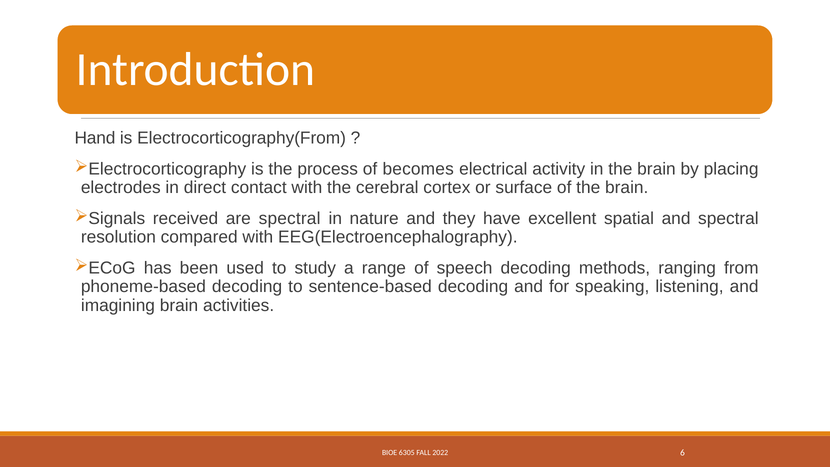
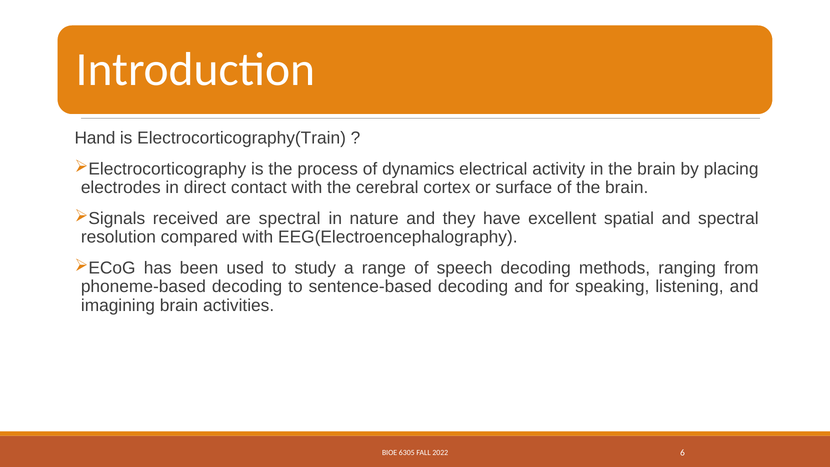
Electrocorticography(From: Electrocorticography(From -> Electrocorticography(Train
becomes: becomes -> dynamics
